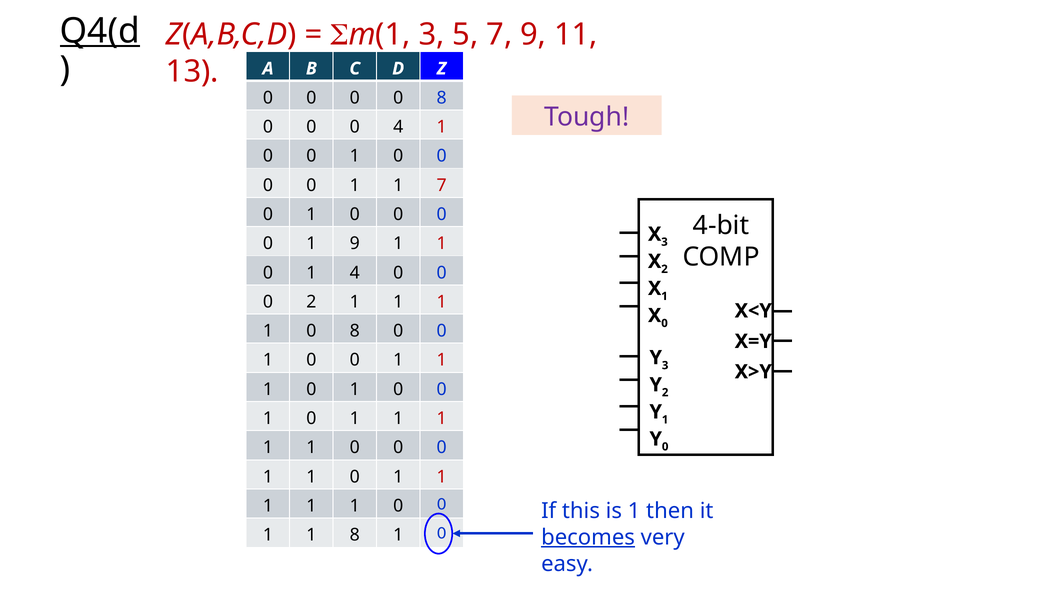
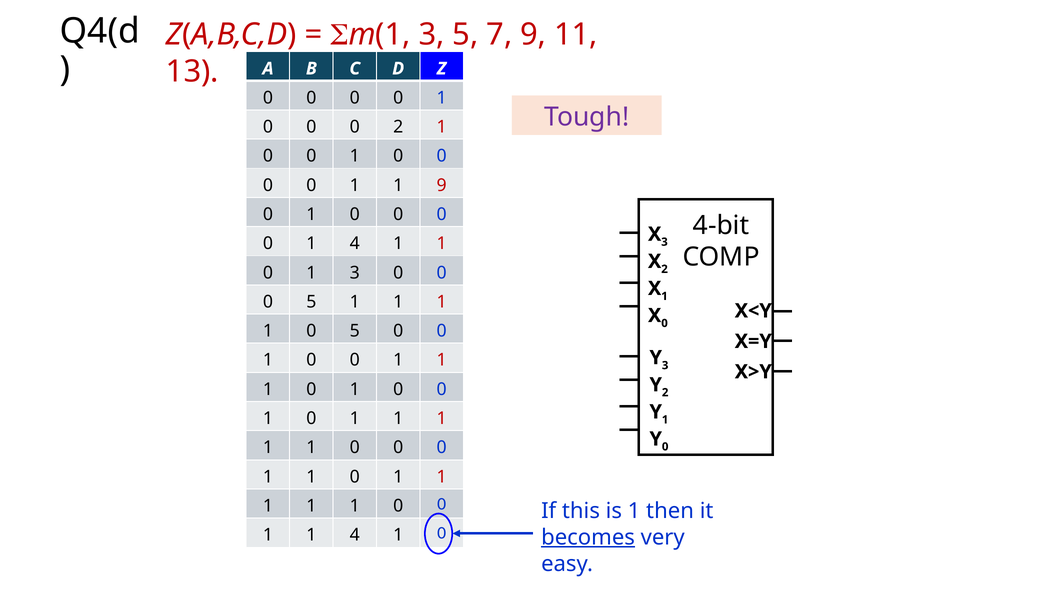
Q4(d underline: present -> none
8 at (442, 98): 8 -> 1
0 4: 4 -> 2
1 7: 7 -> 9
0 1 9: 9 -> 4
1 4: 4 -> 3
2 at (311, 302): 2 -> 5
1 0 8: 8 -> 5
1 1 8: 8 -> 4
